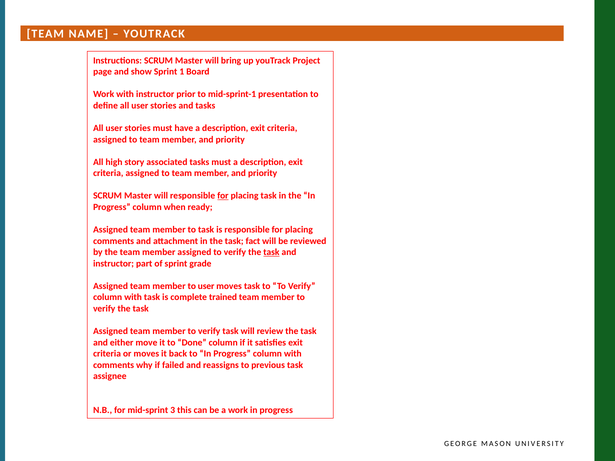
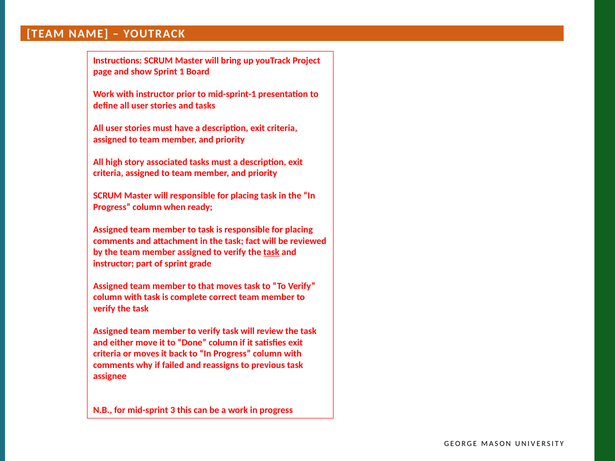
for at (223, 196) underline: present -> none
to user: user -> that
trained: trained -> correct
